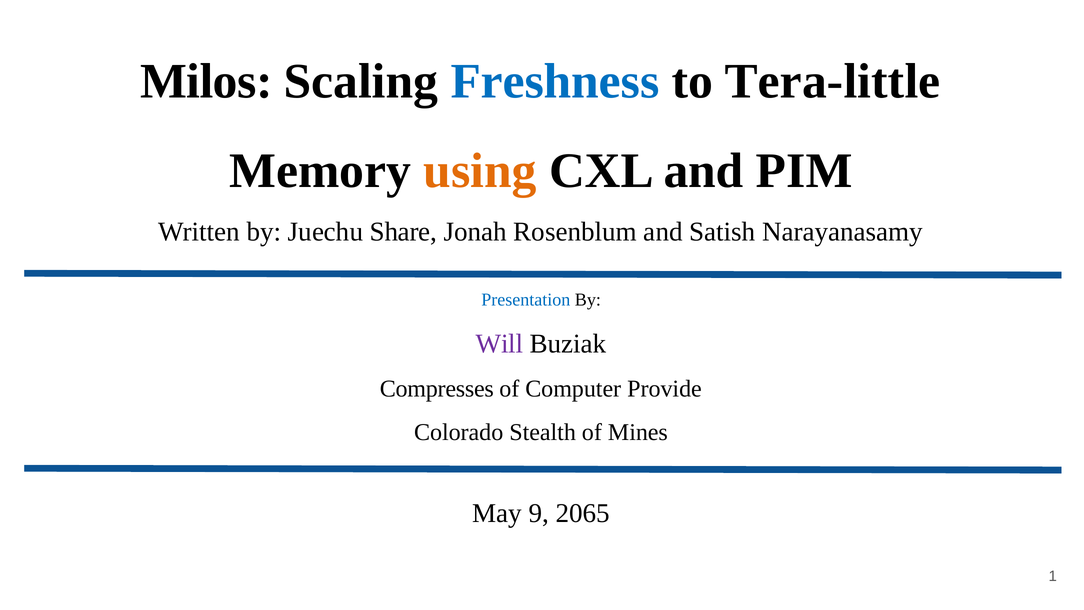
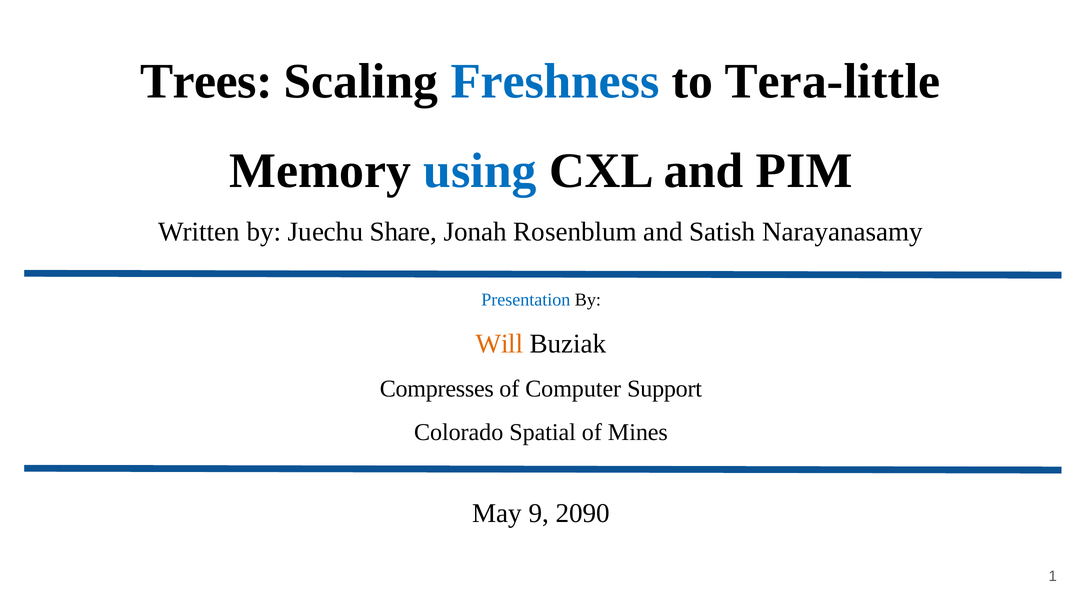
Milos: Milos -> Trees
using colour: orange -> blue
Will colour: purple -> orange
Provide: Provide -> Support
Stealth: Stealth -> Spatial
2065: 2065 -> 2090
